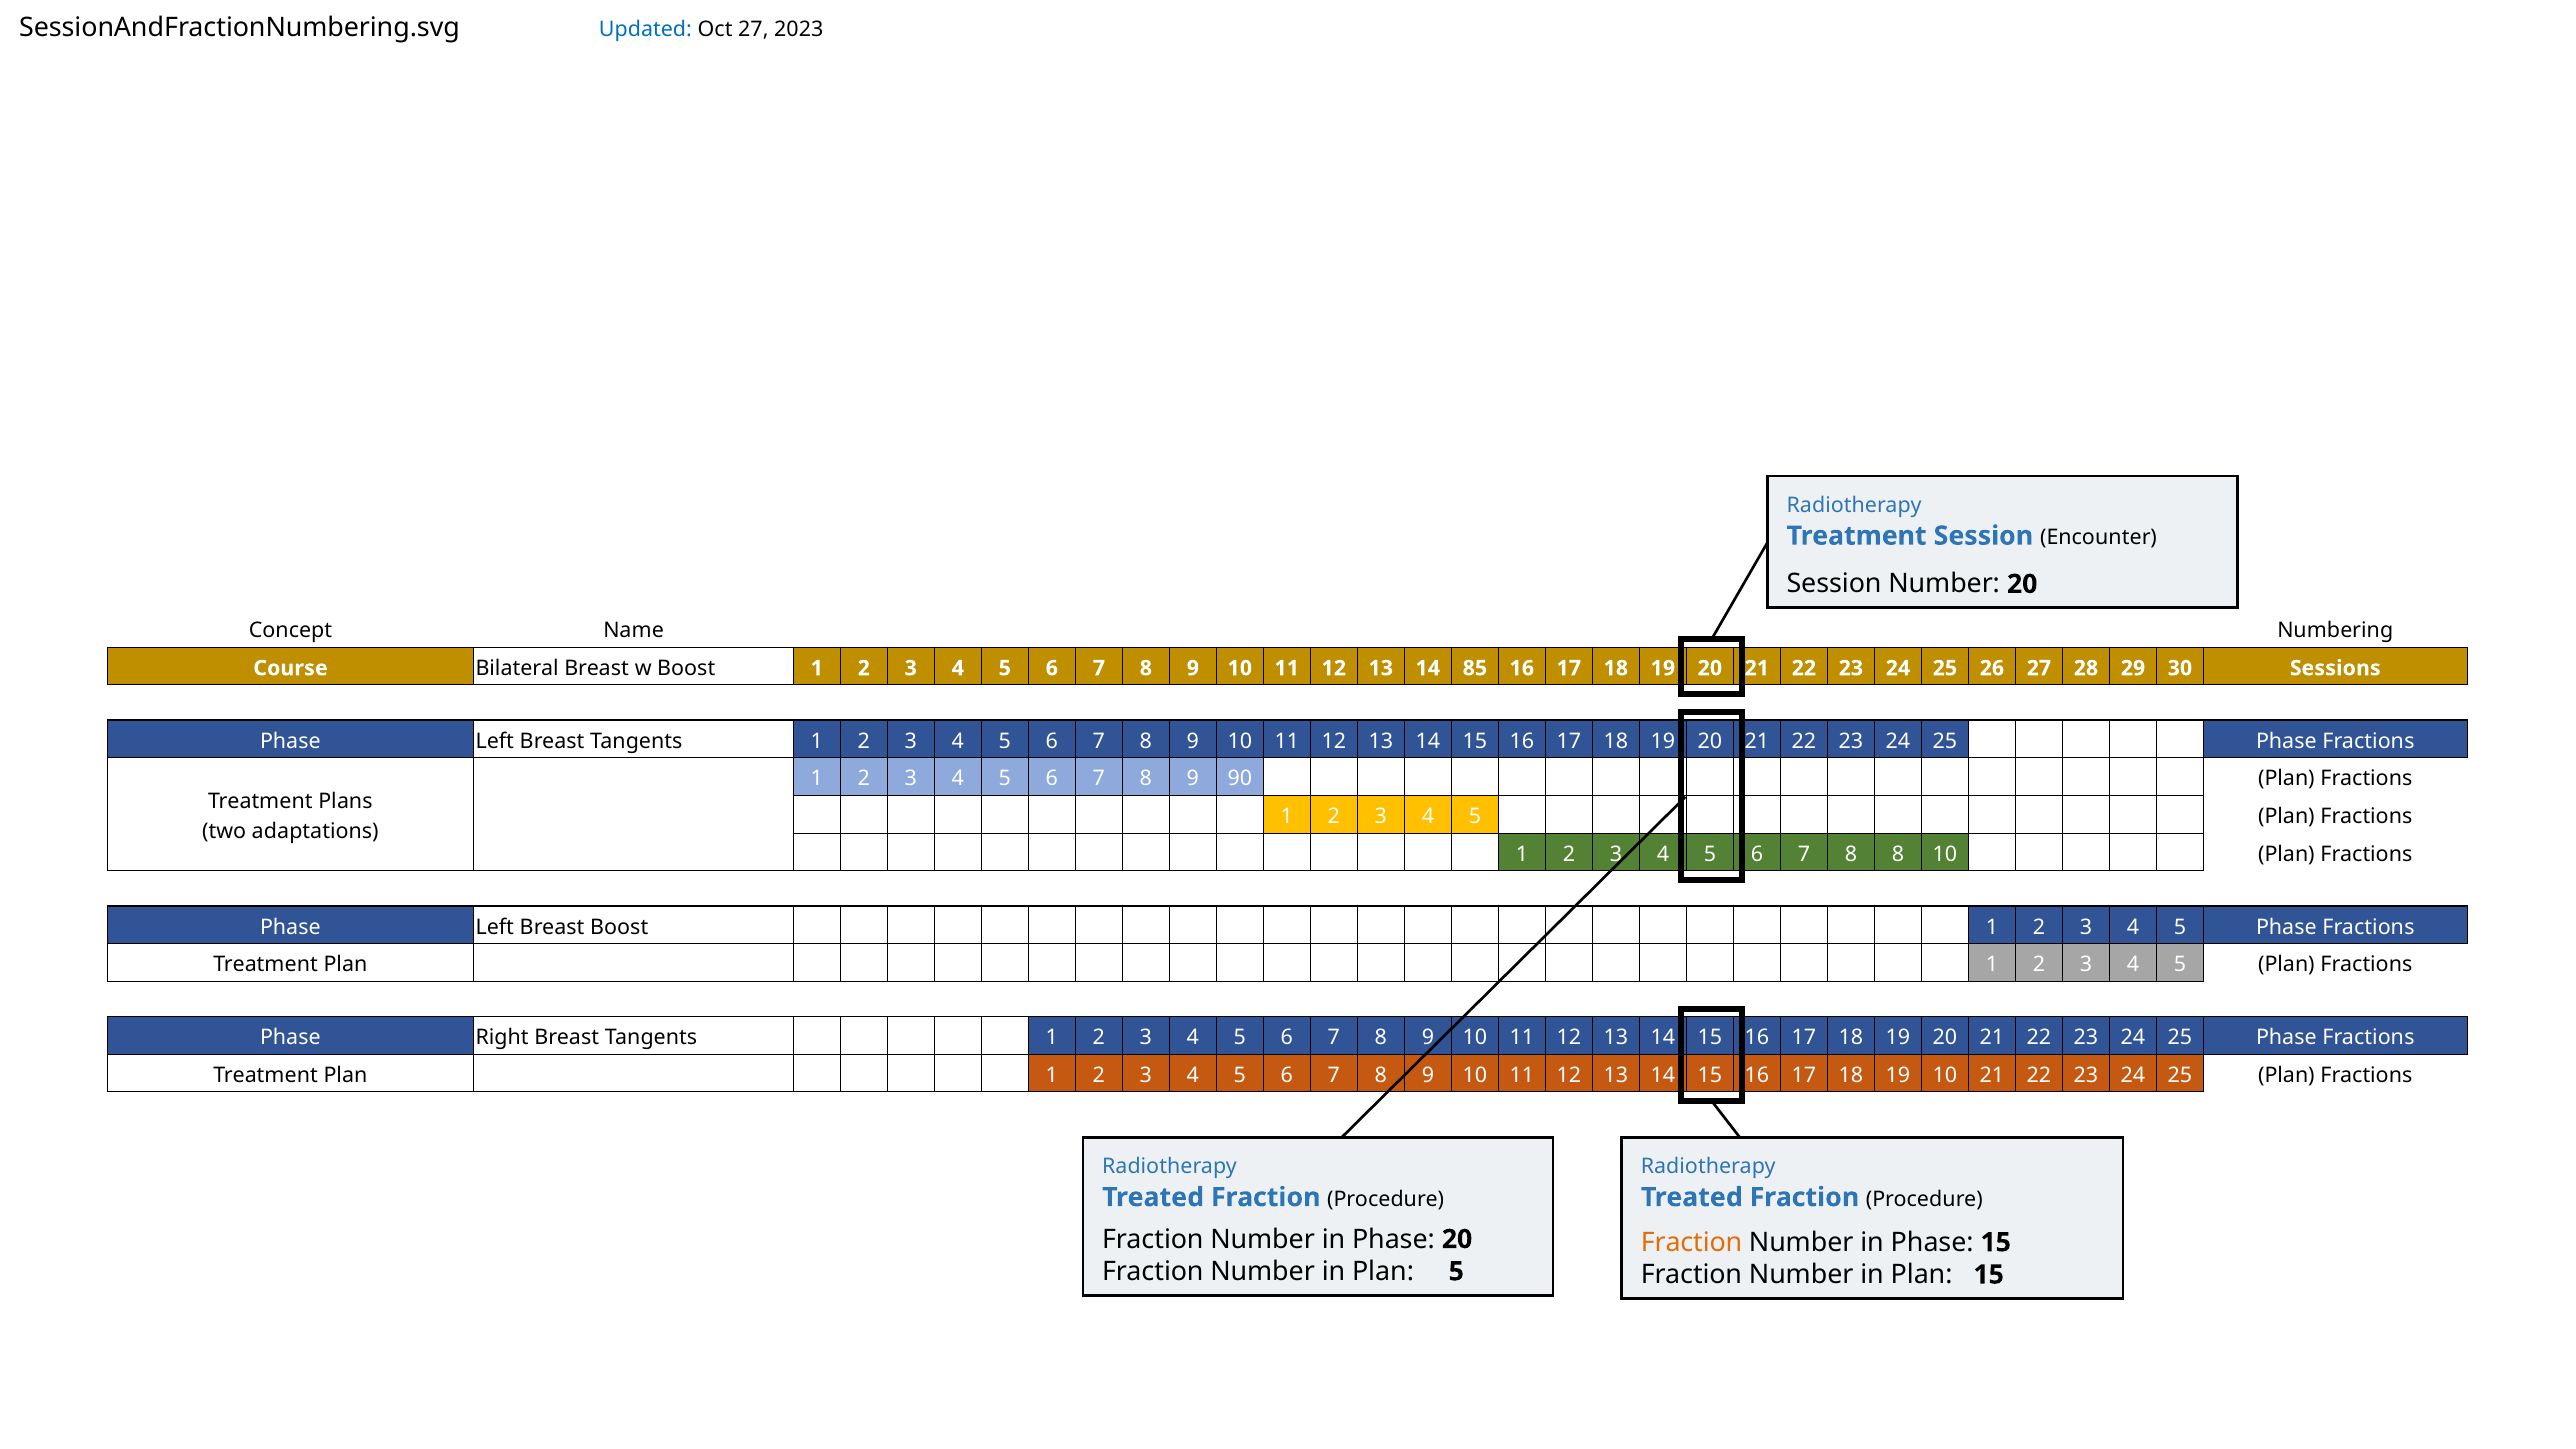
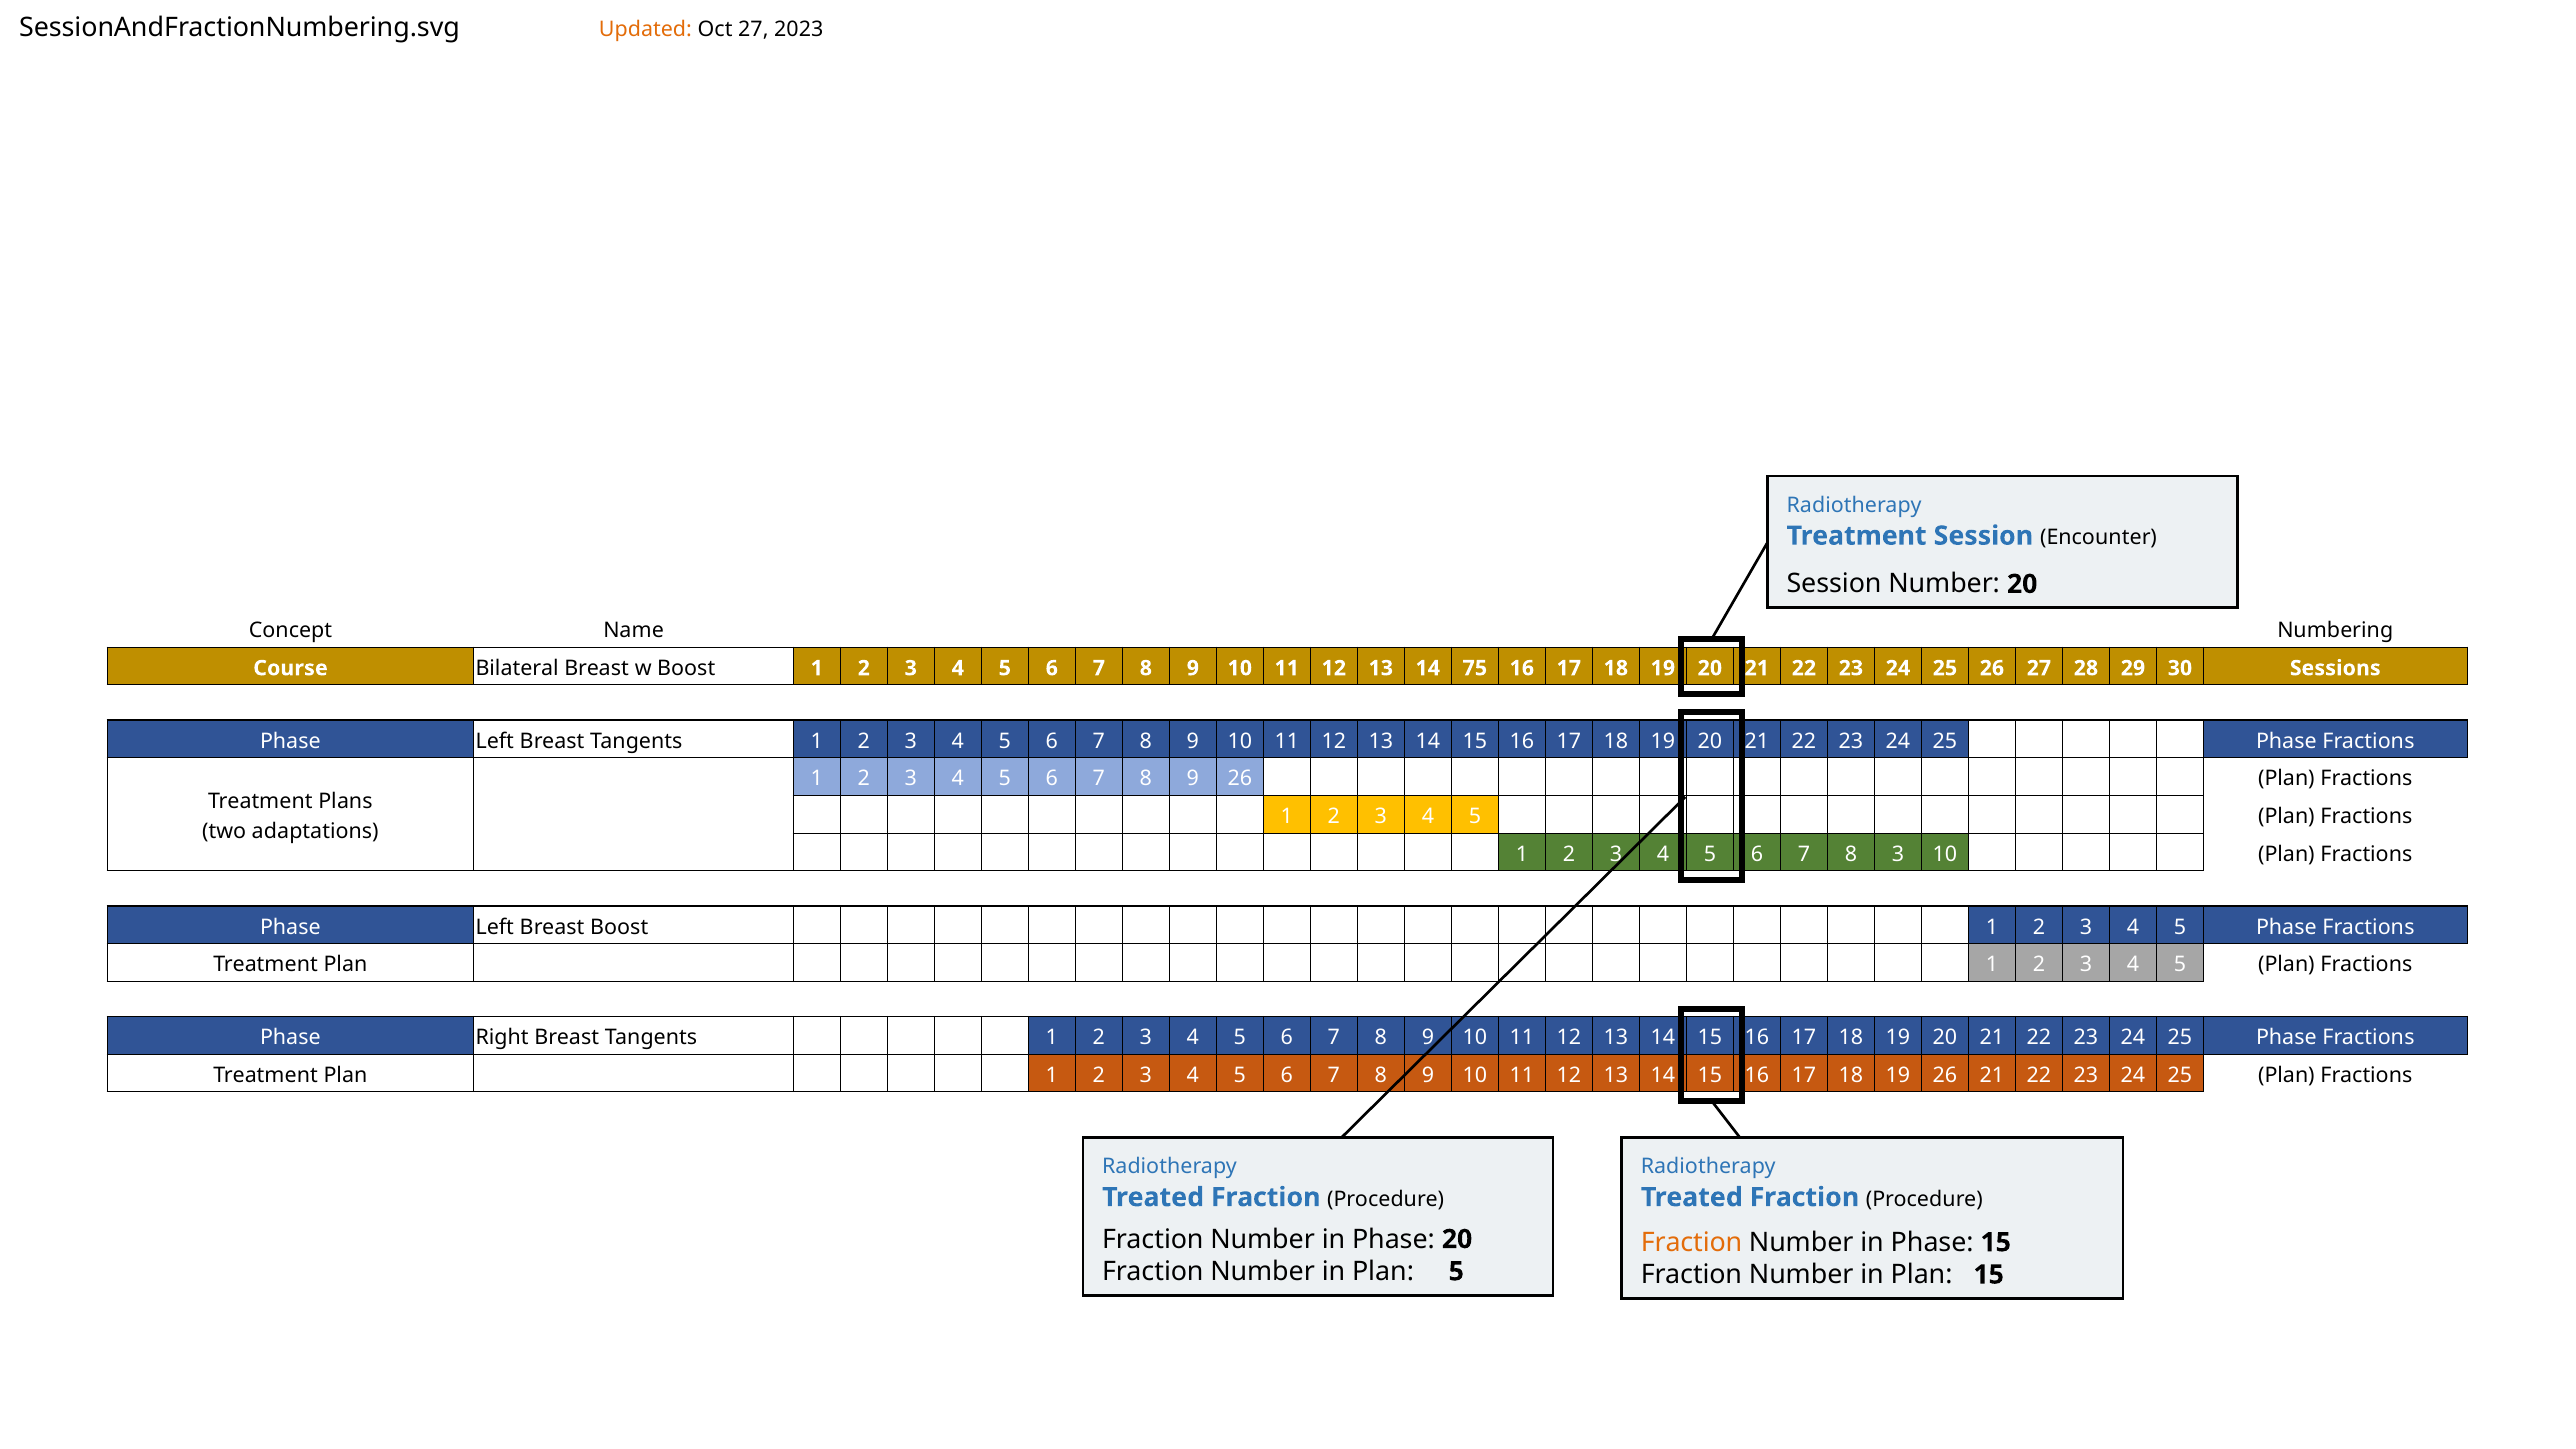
Updated colour: blue -> orange
85: 85 -> 75
9 90: 90 -> 26
8 8: 8 -> 3
19 10: 10 -> 26
